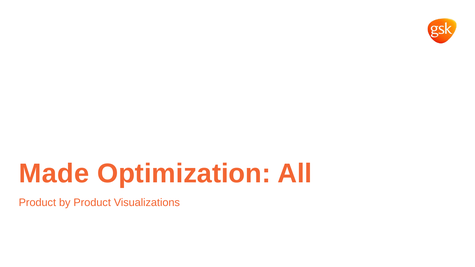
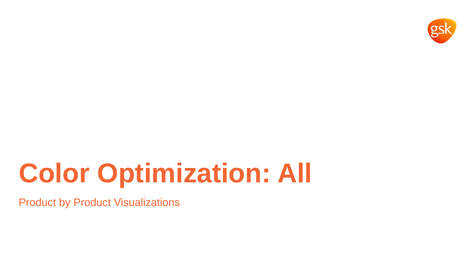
Made: Made -> Color
